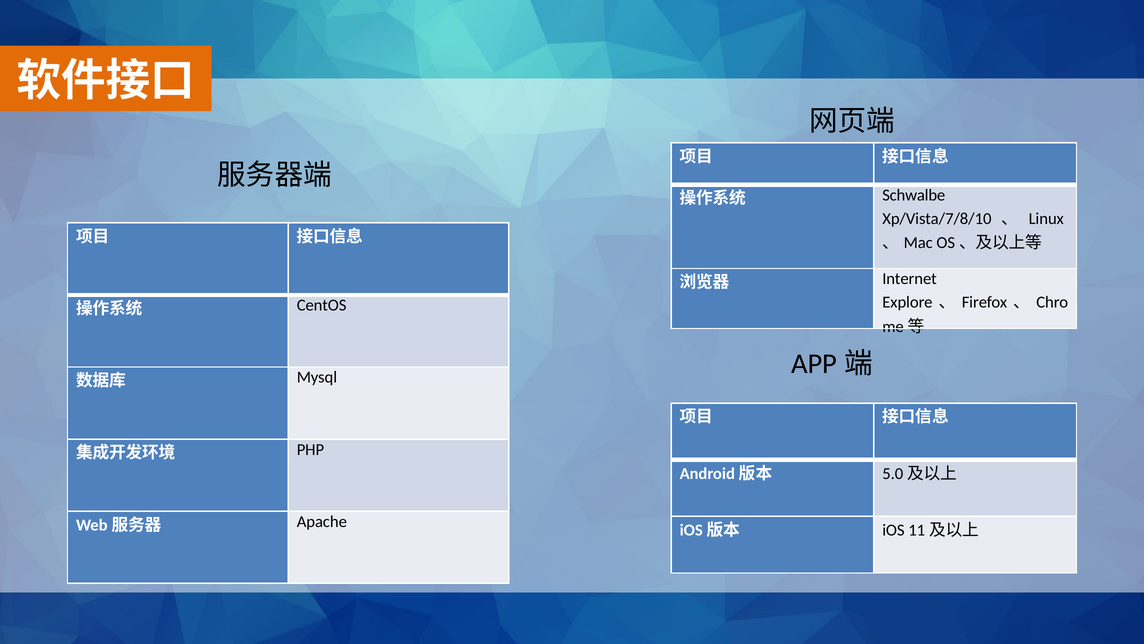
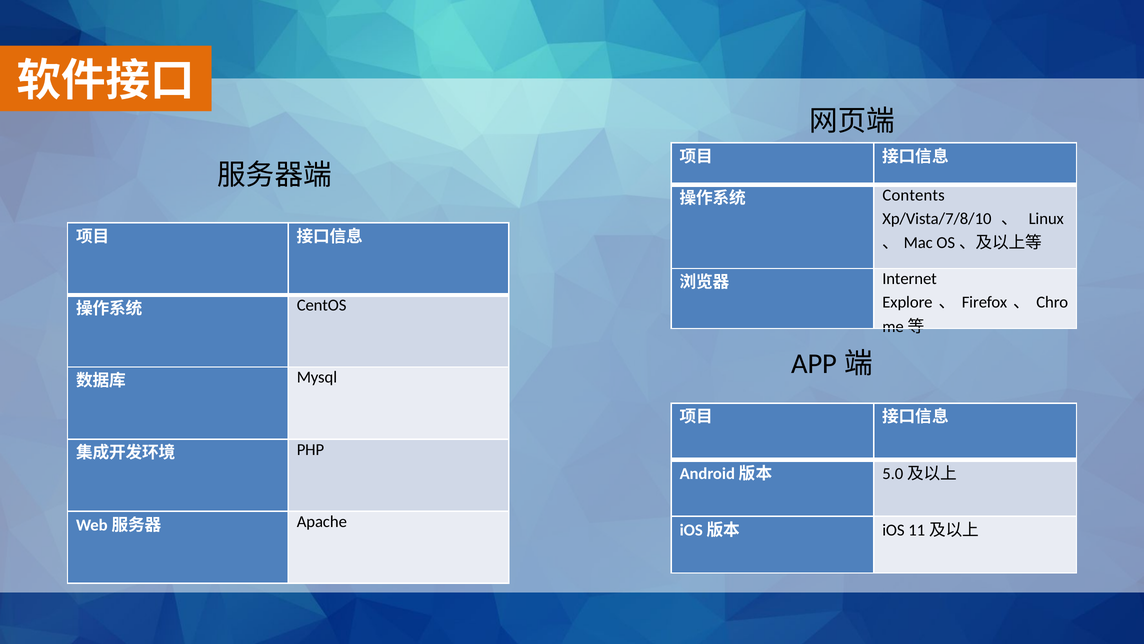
Schwalbe: Schwalbe -> Contents
